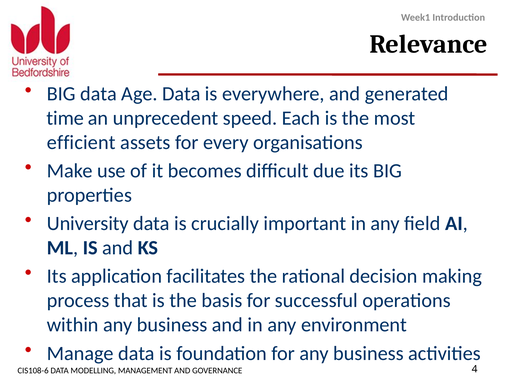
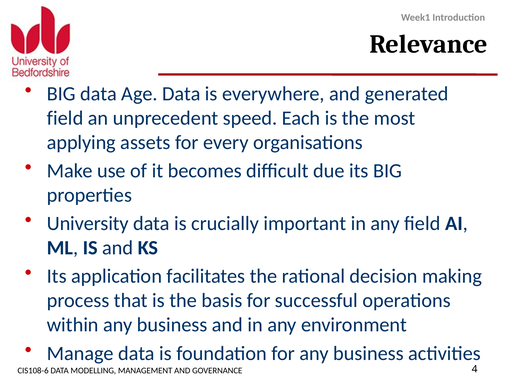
time at (65, 118): time -> field
efficient: efficient -> applying
